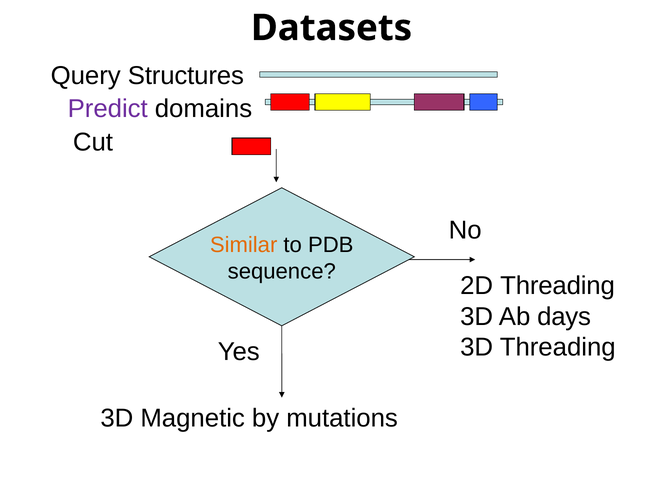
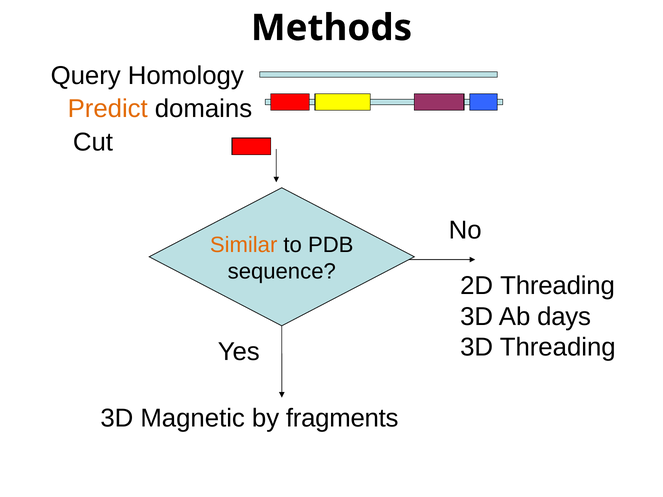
Datasets: Datasets -> Methods
Structures: Structures -> Homology
Predict colour: purple -> orange
mutations: mutations -> fragments
